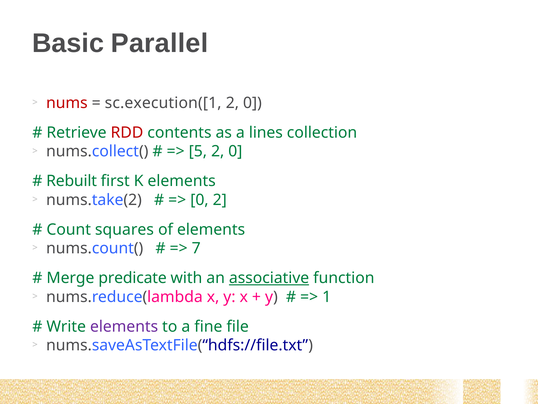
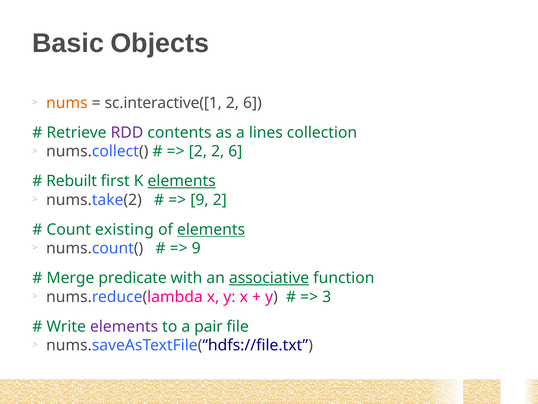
Parallel: Parallel -> Objects
nums colour: red -> orange
sc.execution([1: sc.execution([1 -> sc.interactive([1
0 at (252, 103): 0 -> 6
RDD colour: red -> purple
5 at (198, 151): 5 -> 2
0 at (235, 151): 0 -> 6
elements at (182, 181) underline: none -> present
0 at (199, 200): 0 -> 9
squares: squares -> existing
elements at (211, 229) underline: none -> present
7 at (196, 248): 7 -> 9
1: 1 -> 3
fine: fine -> pair
